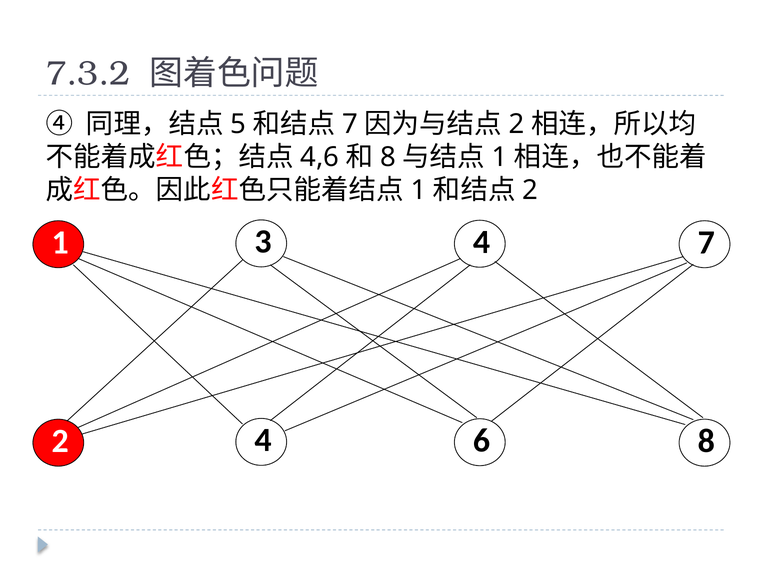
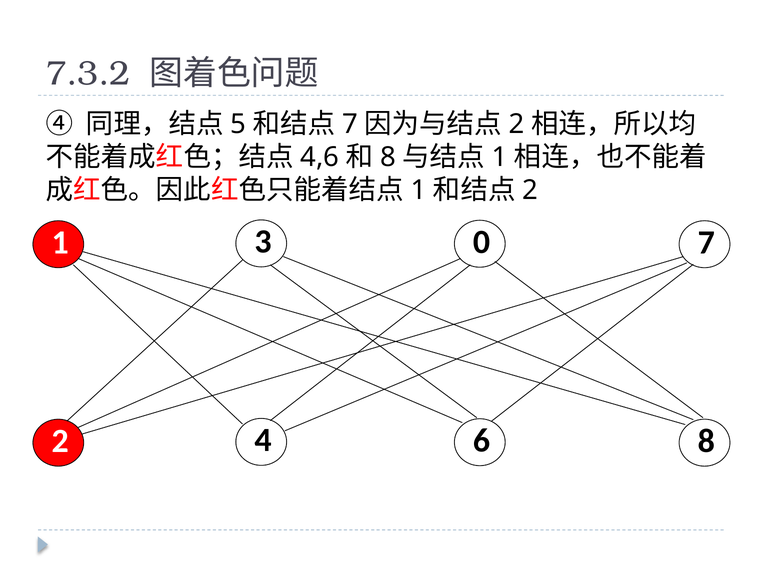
1 4: 4 -> 0
